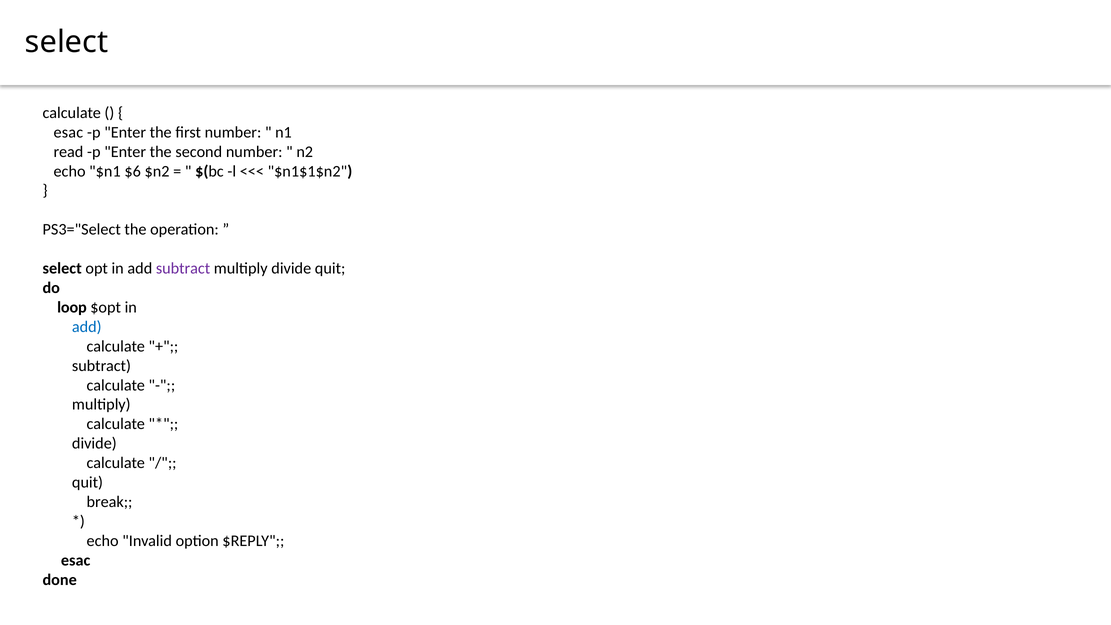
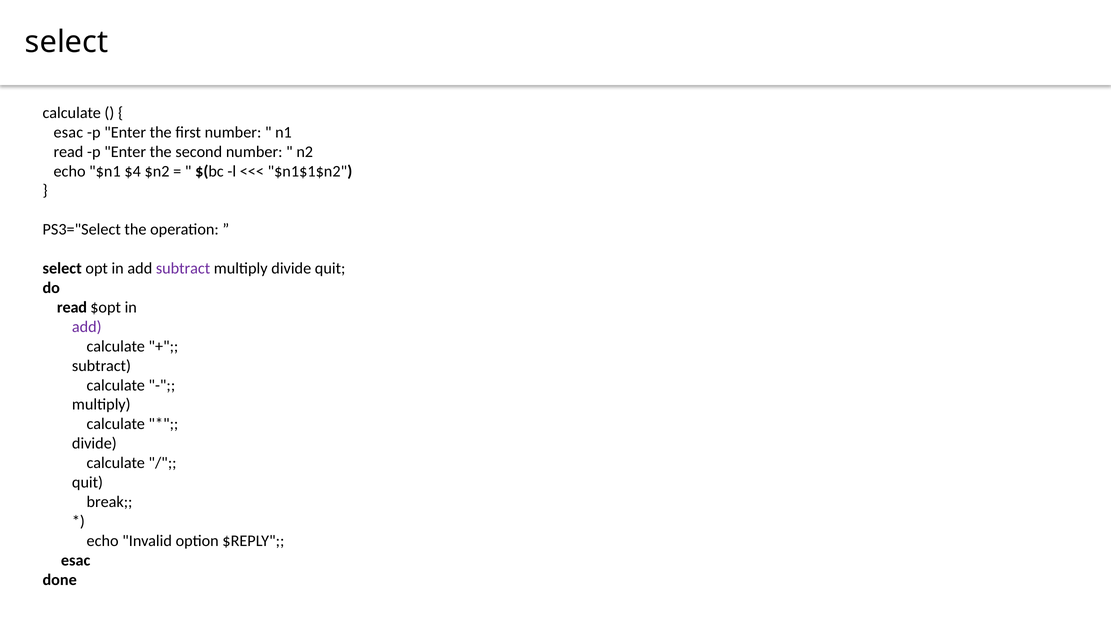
$6: $6 -> $4
loop at (72, 307): loop -> read
add at (87, 327) colour: blue -> purple
